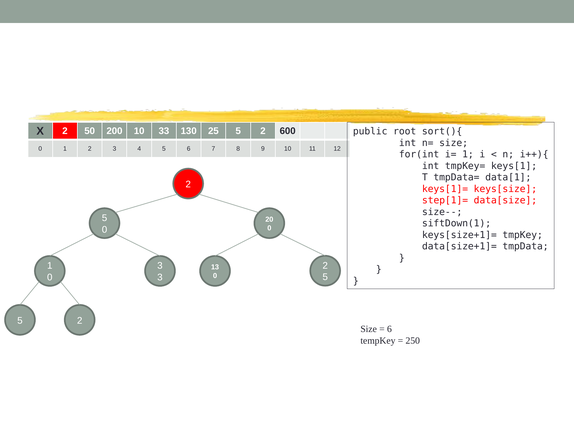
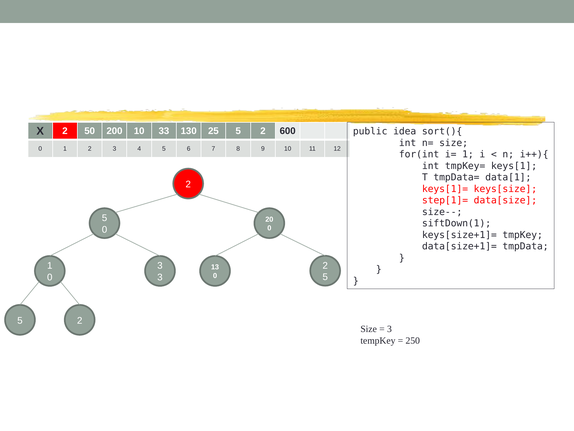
root: root -> idea
6 at (389, 329): 6 -> 3
